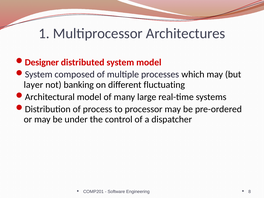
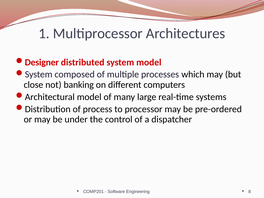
layer: layer -> close
fluctuating: fluctuating -> computers
